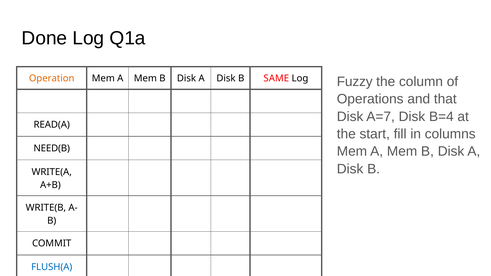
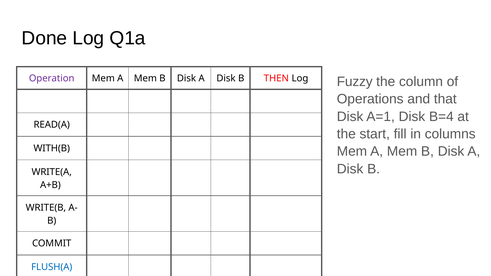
Operation colour: orange -> purple
SAME: SAME -> THEN
A=7: A=7 -> A=1
NEED(B: NEED(B -> WITH(B
